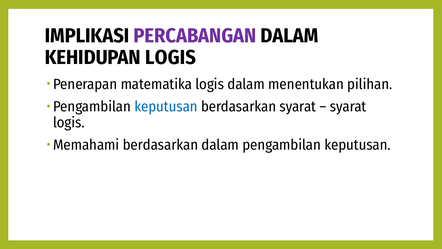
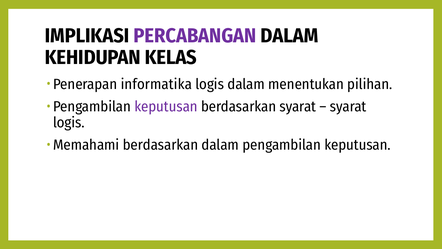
KEHIDUPAN LOGIS: LOGIS -> KELAS
matematika: matematika -> informatika
keputusan at (166, 106) colour: blue -> purple
